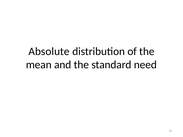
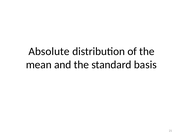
need: need -> basis
